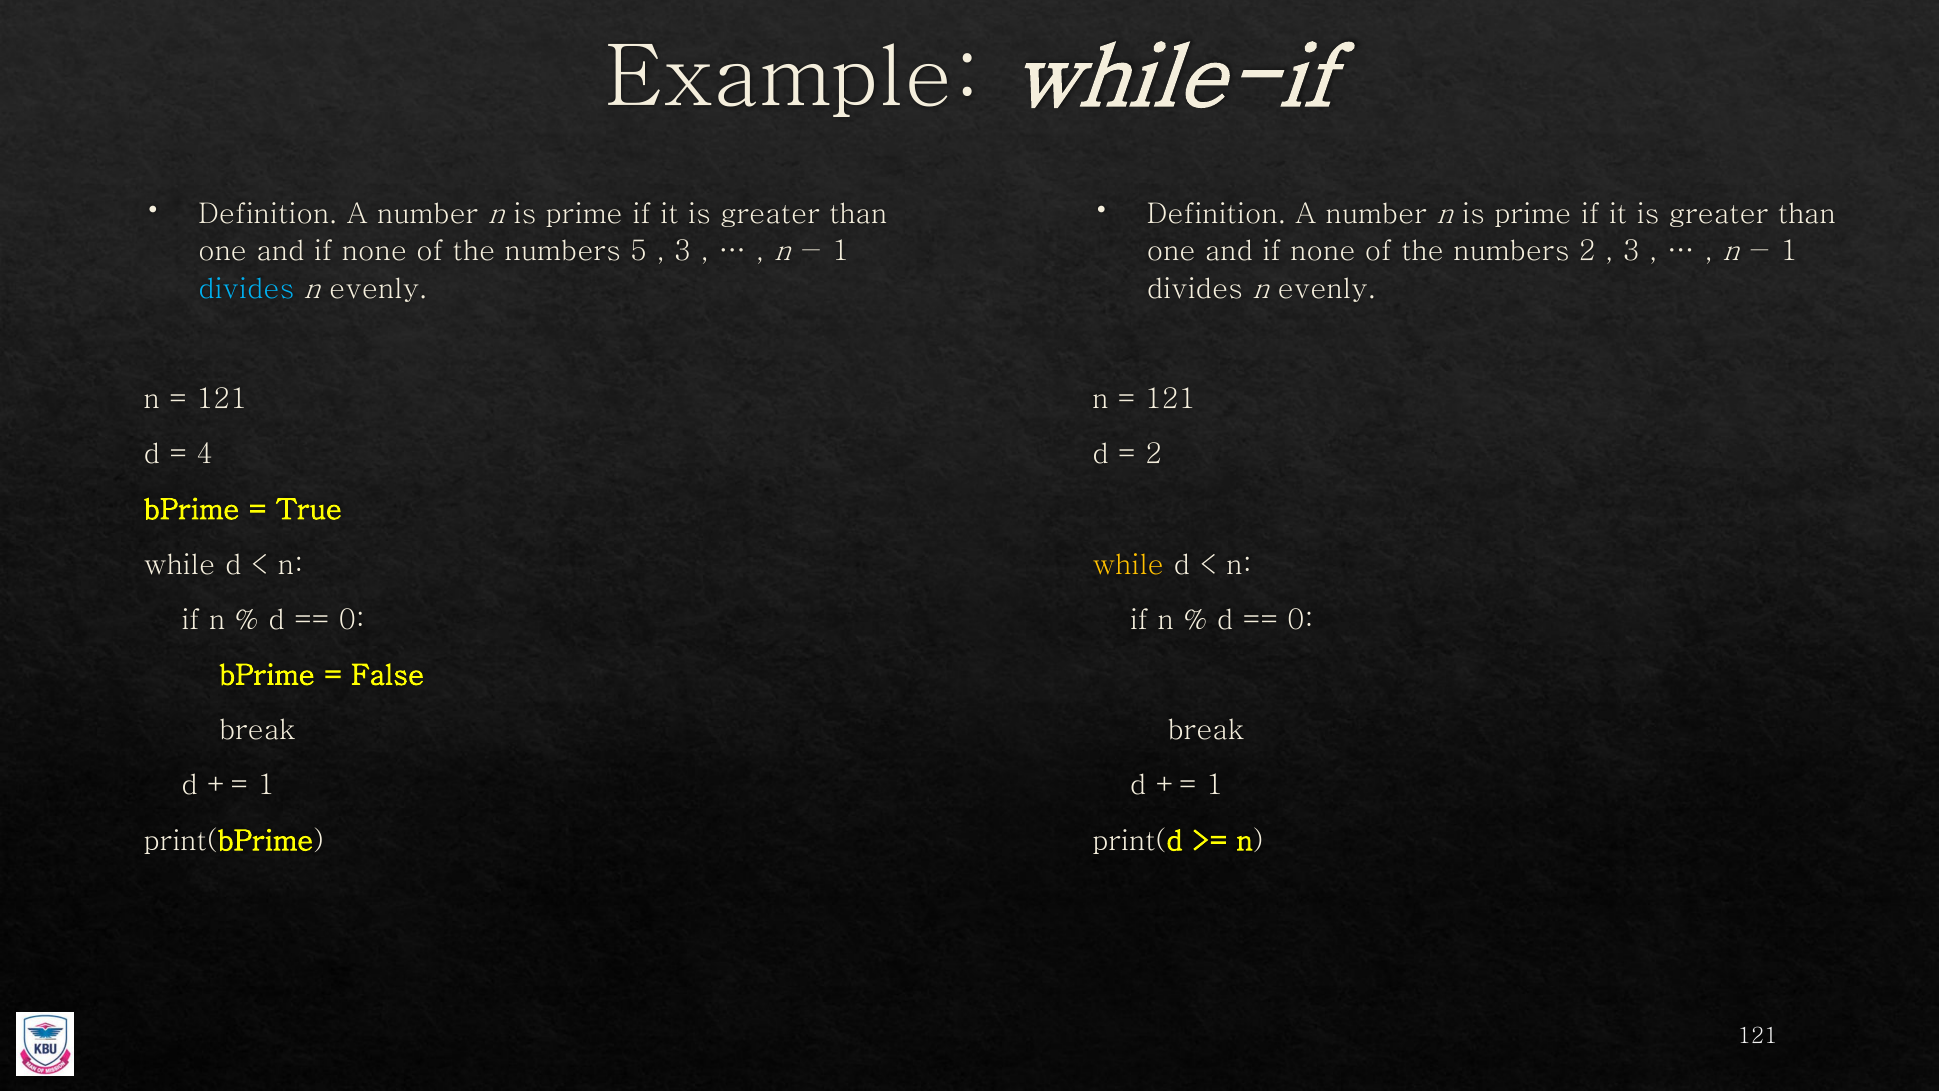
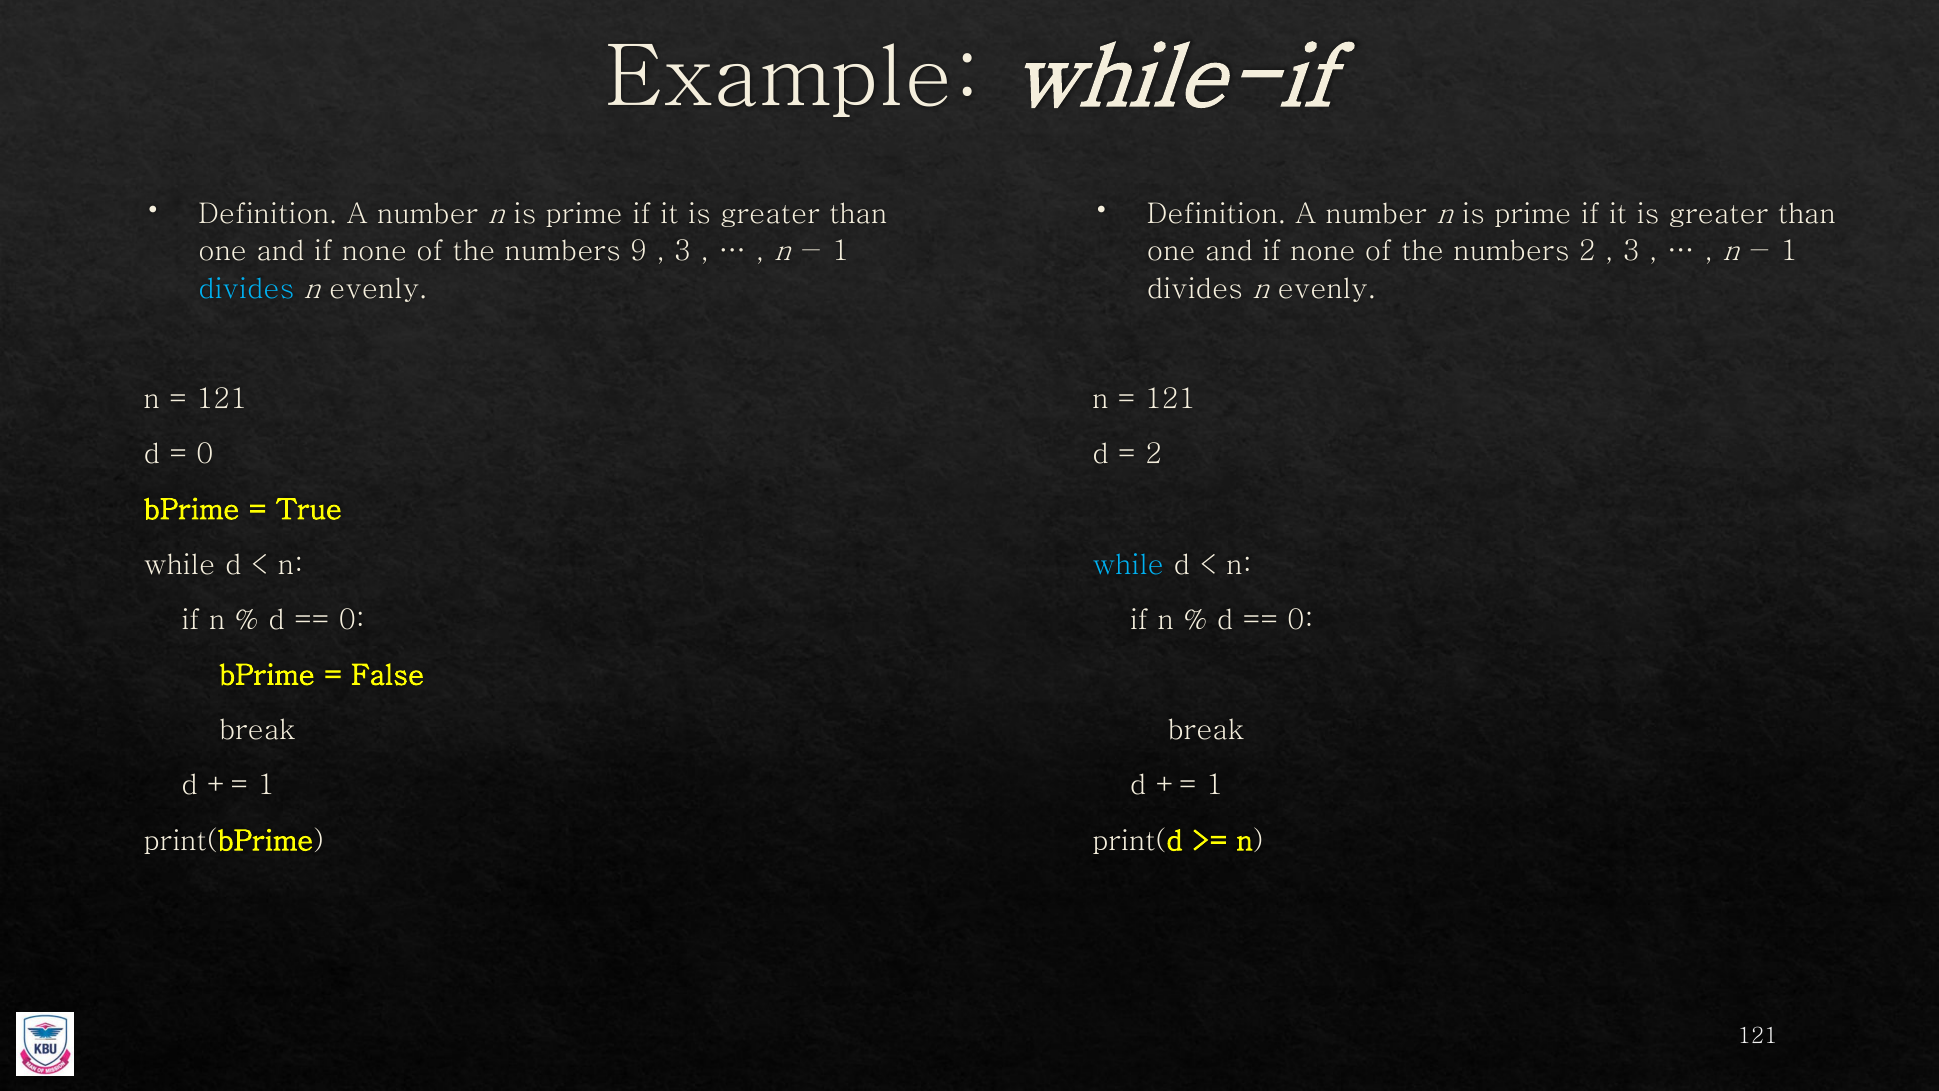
5: 5 -> 9
4 at (205, 454): 4 -> 0
while at (1128, 565) colour: yellow -> light blue
